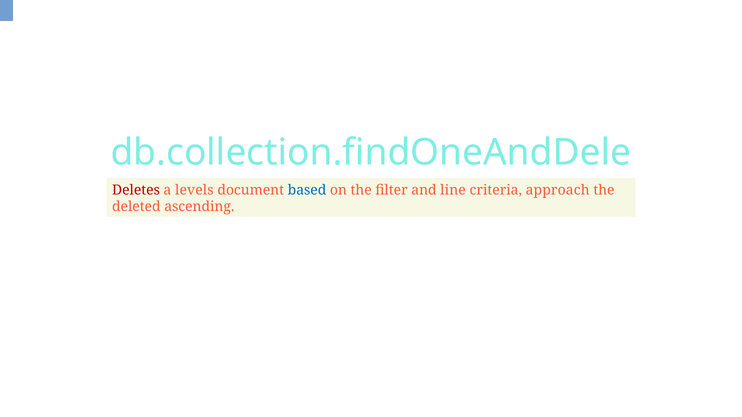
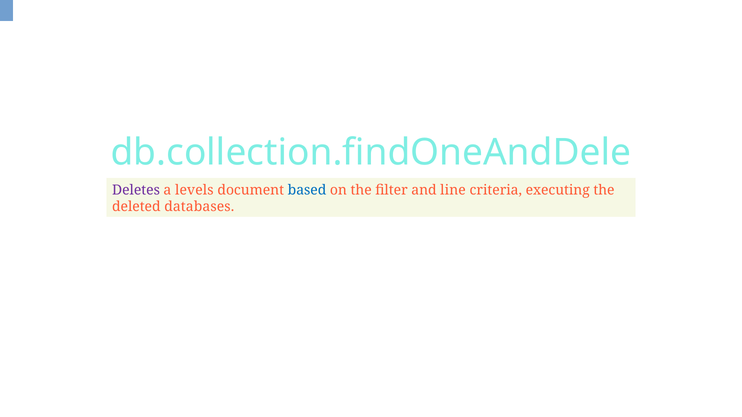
Deletes colour: red -> purple
approach: approach -> executing
ascending: ascending -> databases
